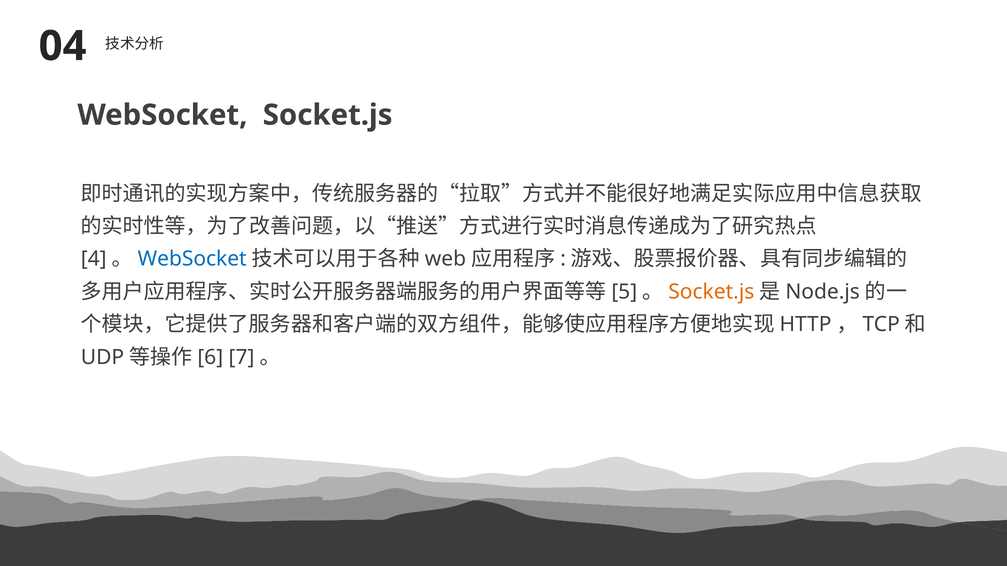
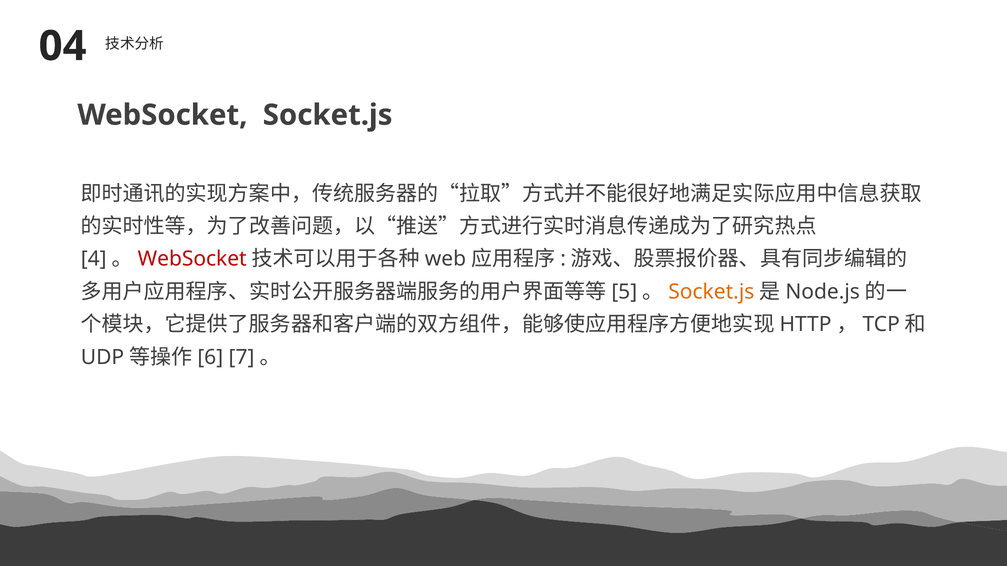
WebSocket at (192, 259) colour: blue -> red
